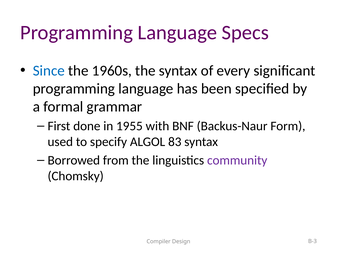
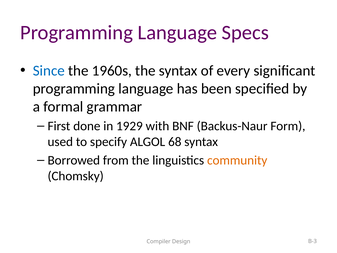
1955: 1955 -> 1929
83: 83 -> 68
community colour: purple -> orange
